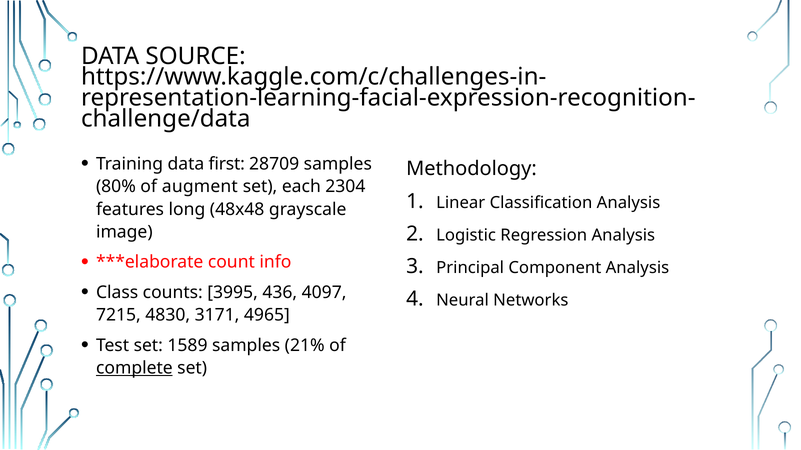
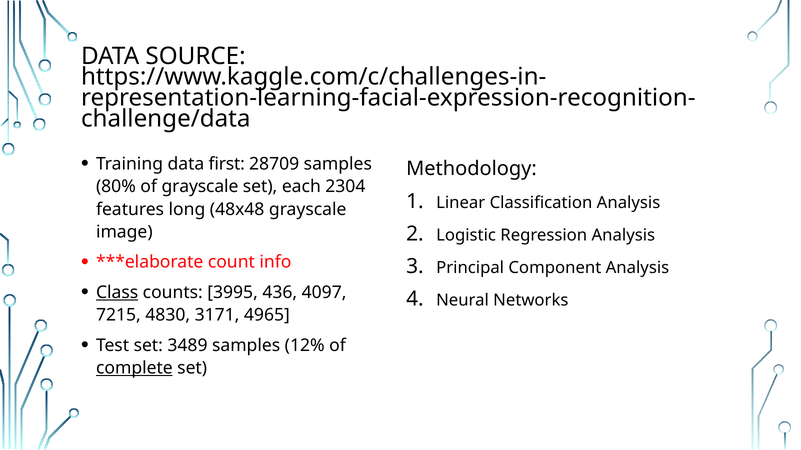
of augment: augment -> grayscale
Class underline: none -> present
1589: 1589 -> 3489
21%: 21% -> 12%
